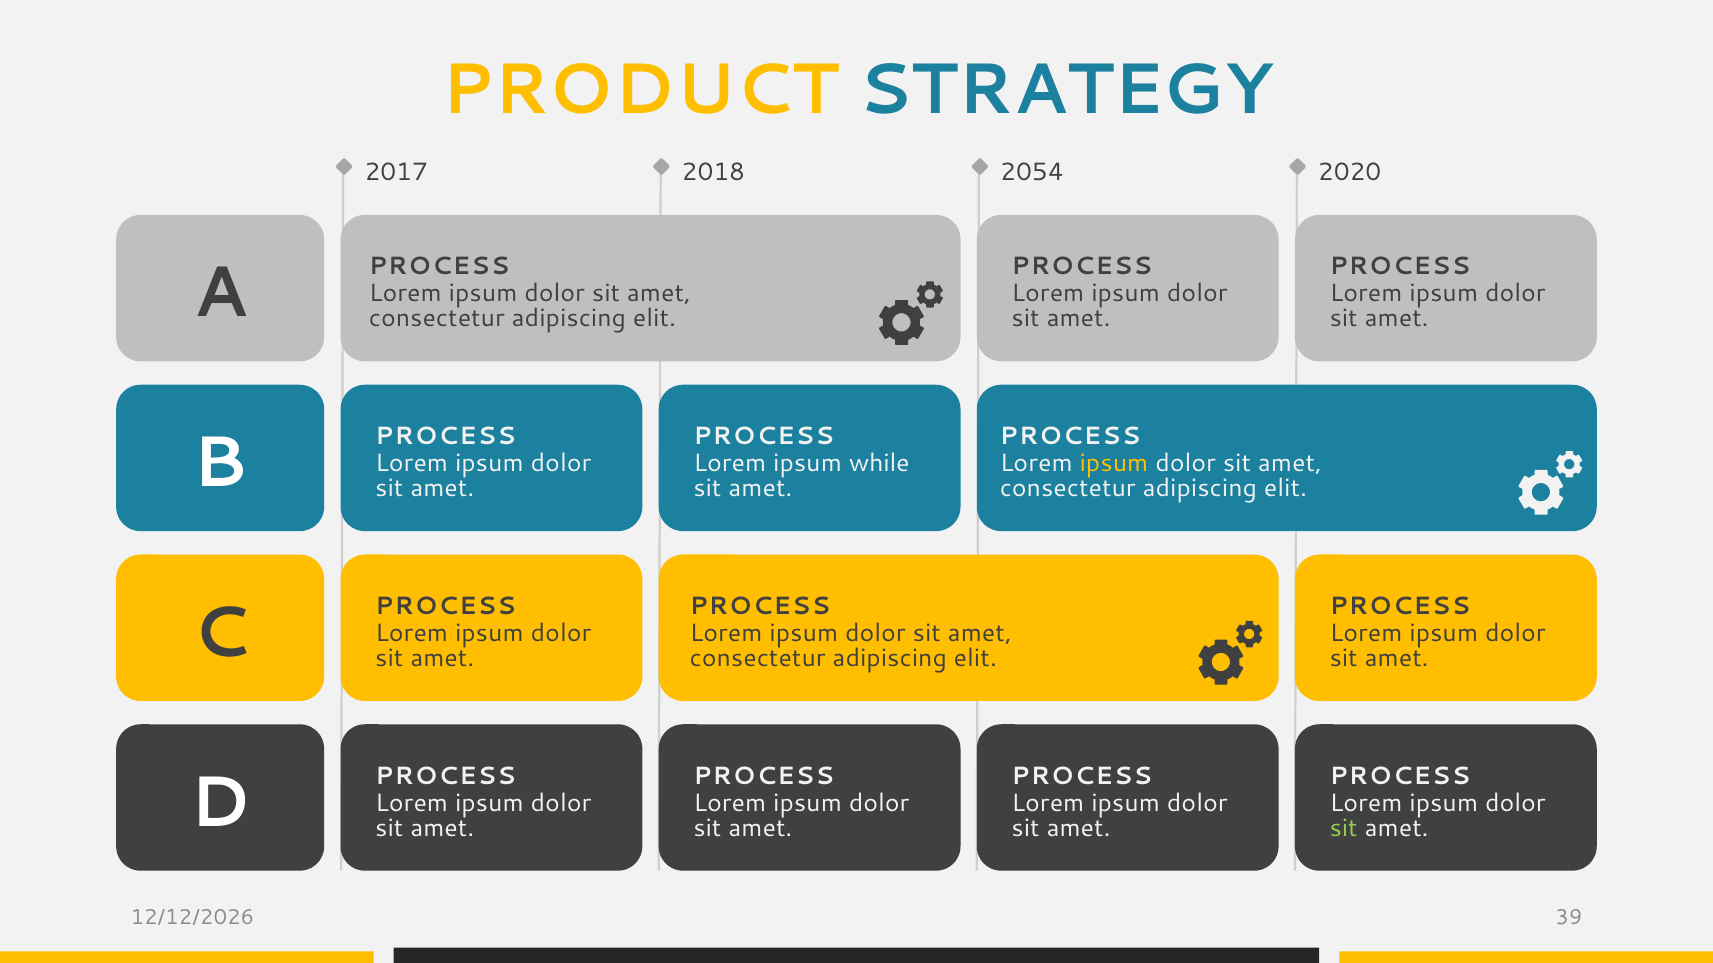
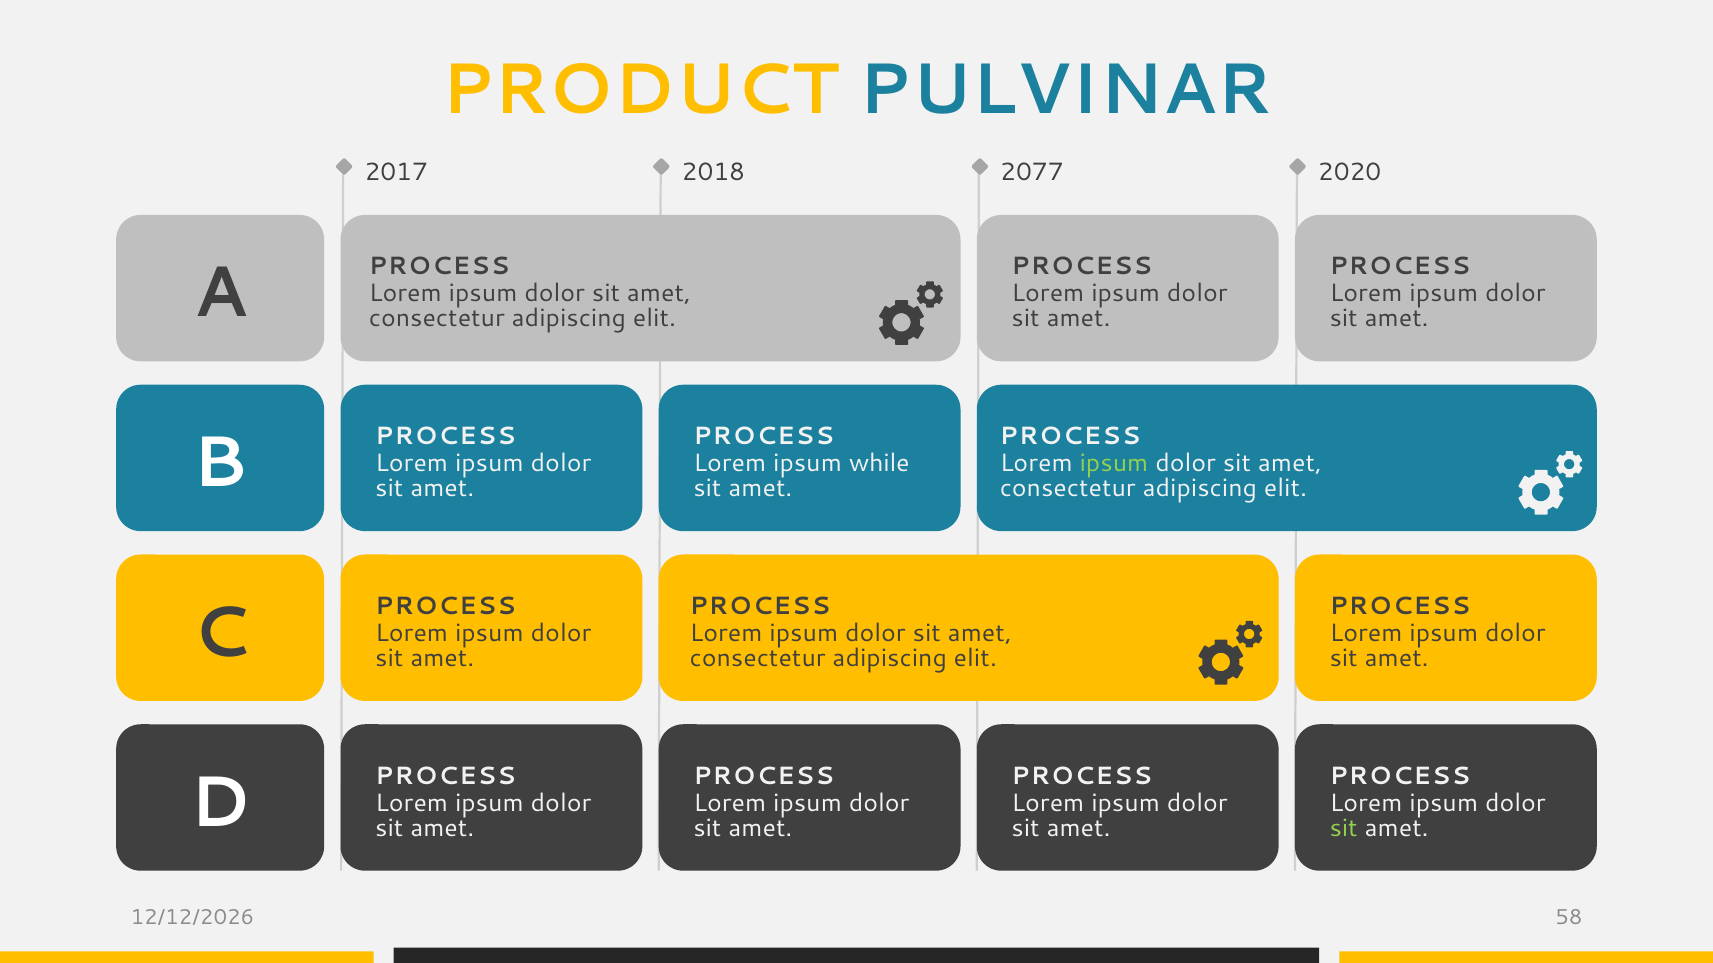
STRATEGY: STRATEGY -> PULVINAR
2054: 2054 -> 2077
ipsum at (1114, 464) colour: yellow -> light green
39: 39 -> 58
